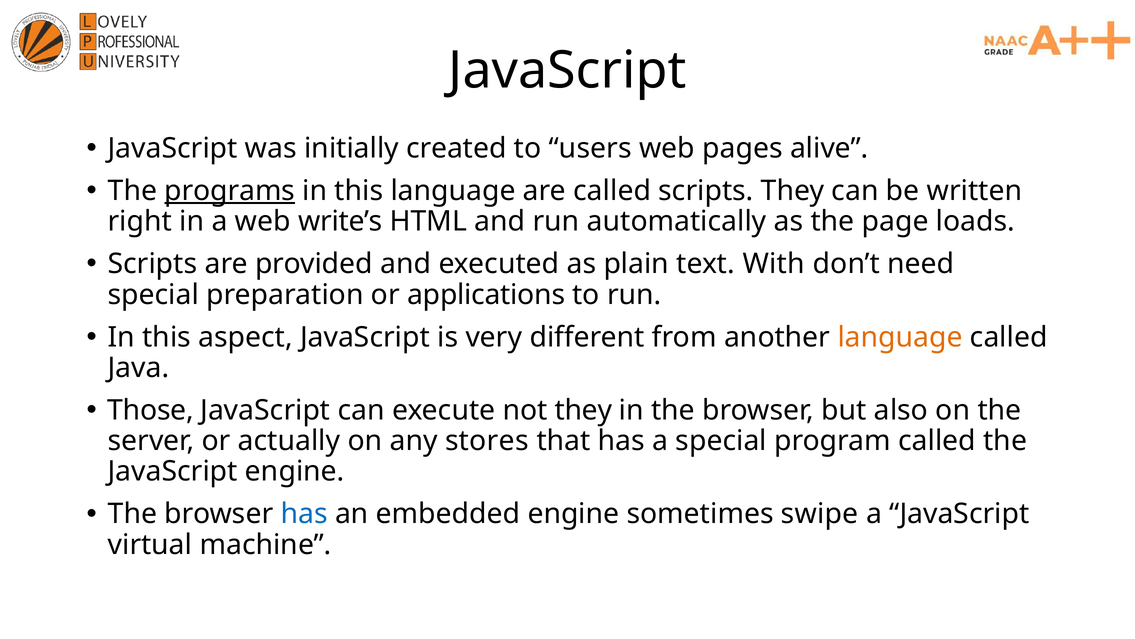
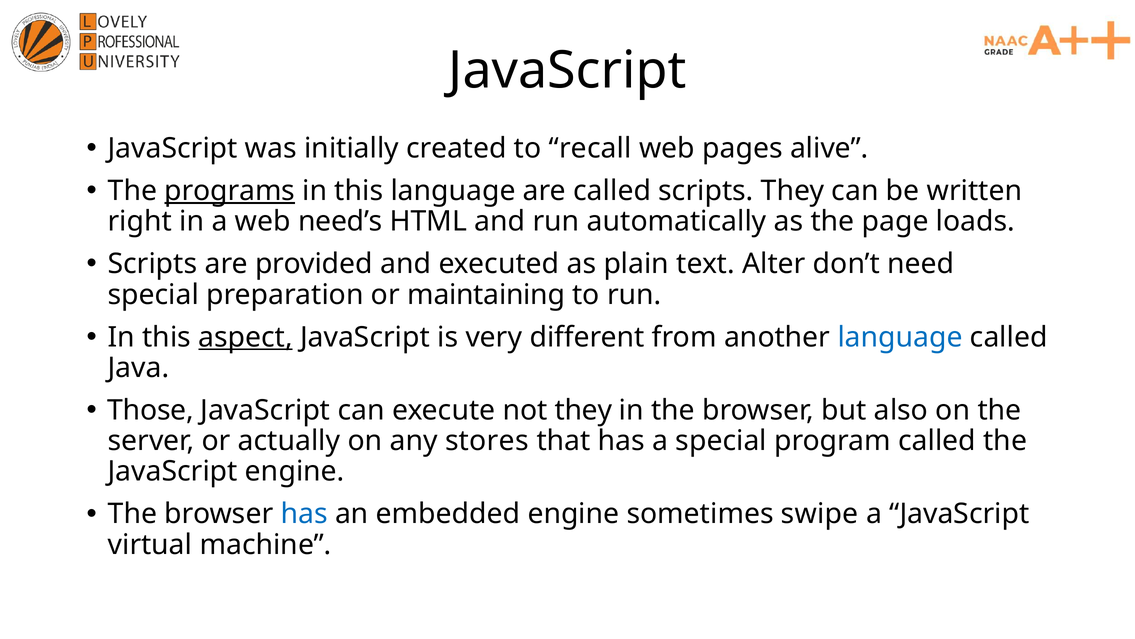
users: users -> recall
write’s: write’s -> need’s
With: With -> Alter
applications: applications -> maintaining
aspect underline: none -> present
language at (900, 337) colour: orange -> blue
